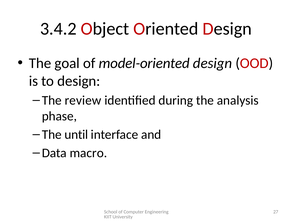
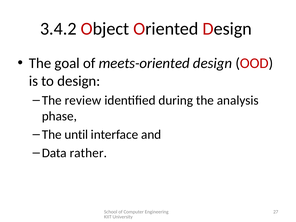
model-oriented: model-oriented -> meets-oriented
macro: macro -> rather
